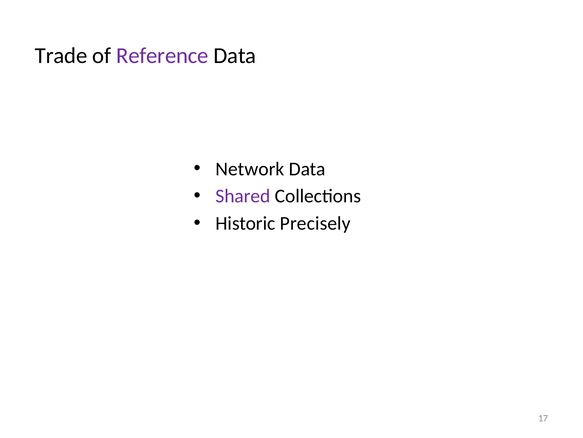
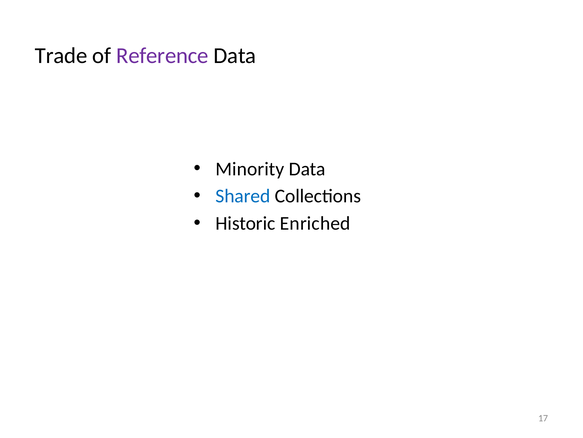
Network: Network -> Minority
Shared colour: purple -> blue
Precisely: Precisely -> Enriched
